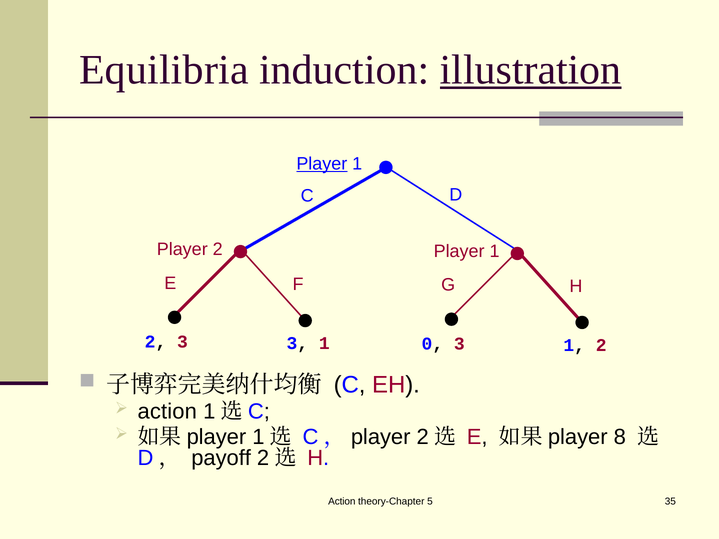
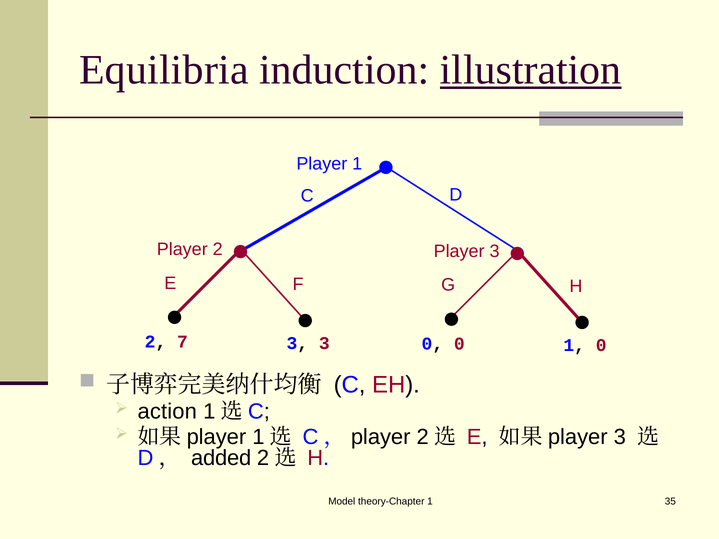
Player at (322, 164) underline: present -> none
1 at (495, 251): 1 -> 3
2 3: 3 -> 7
3 1: 1 -> 3
3 at (459, 344): 3 -> 0
2 at (601, 345): 2 -> 0
8 at (620, 437): 8 -> 3
payoff: payoff -> added
Action at (342, 502): Action -> Model
theory-Chapter 5: 5 -> 1
